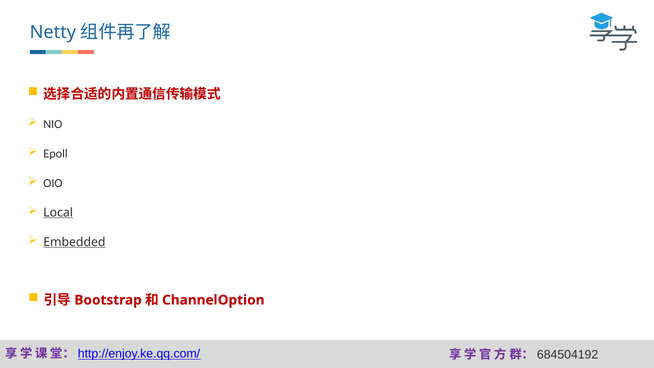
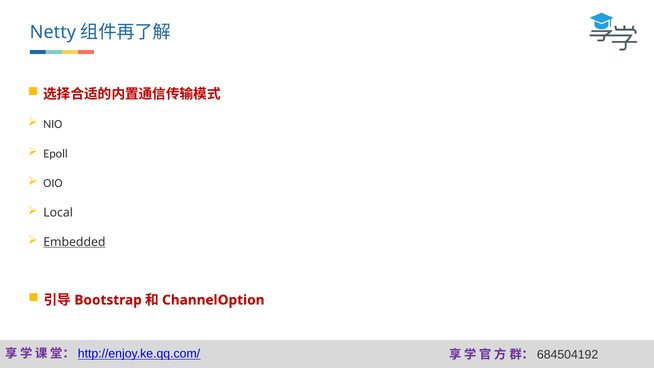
Local underline: present -> none
